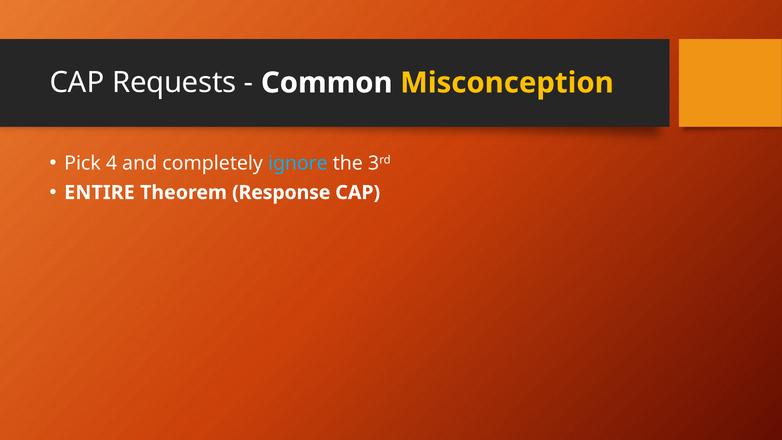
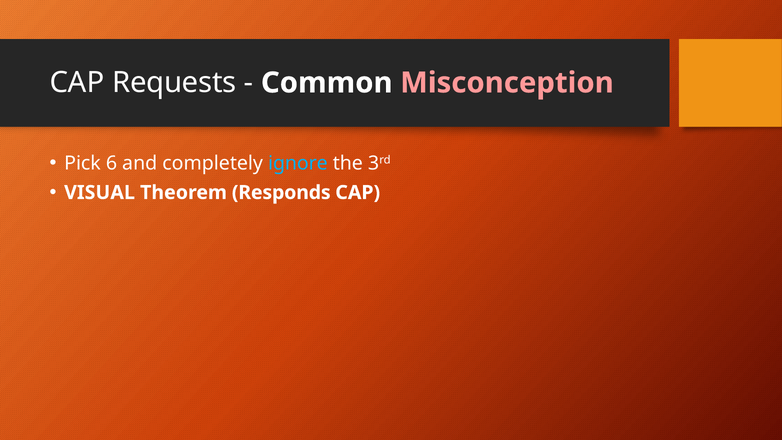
Misconception colour: yellow -> pink
4: 4 -> 6
ENTIRE: ENTIRE -> VISUAL
Response: Response -> Responds
